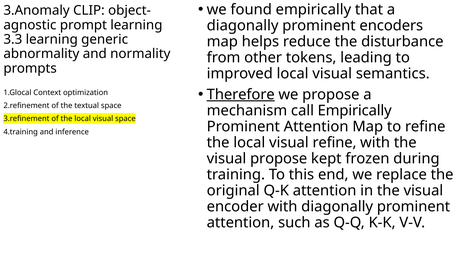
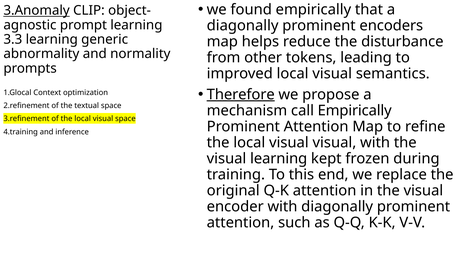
3.Anomaly underline: none -> present
visual refine: refine -> visual
visual propose: propose -> learning
